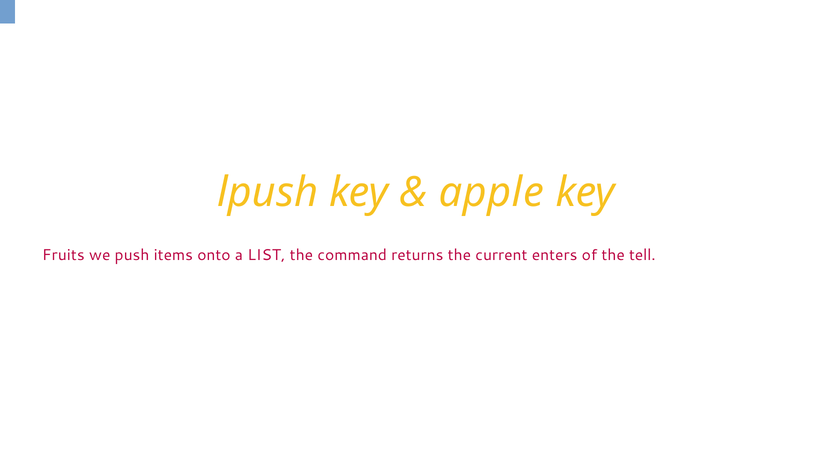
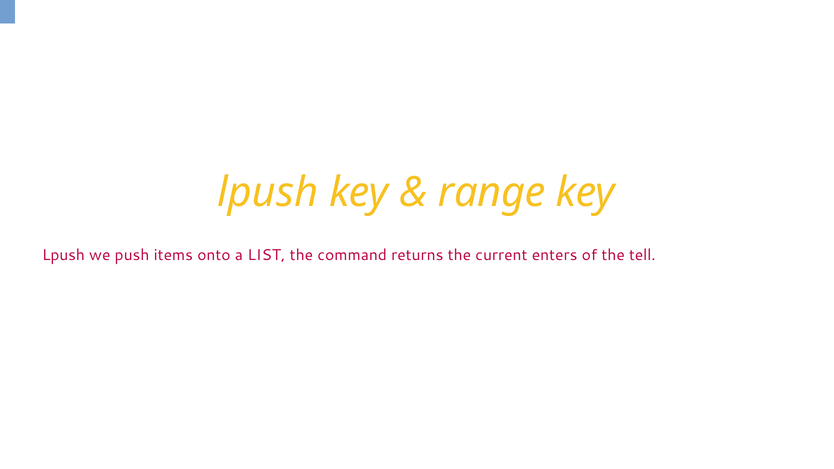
apple: apple -> range
Fruits at (63, 255): Fruits -> Lpush
